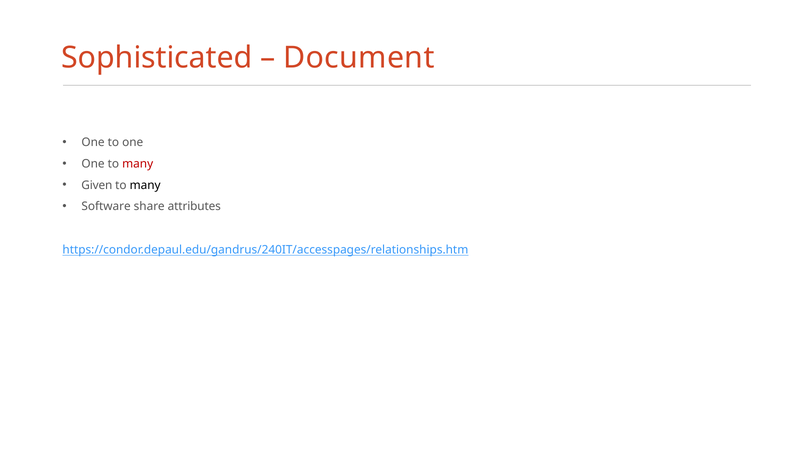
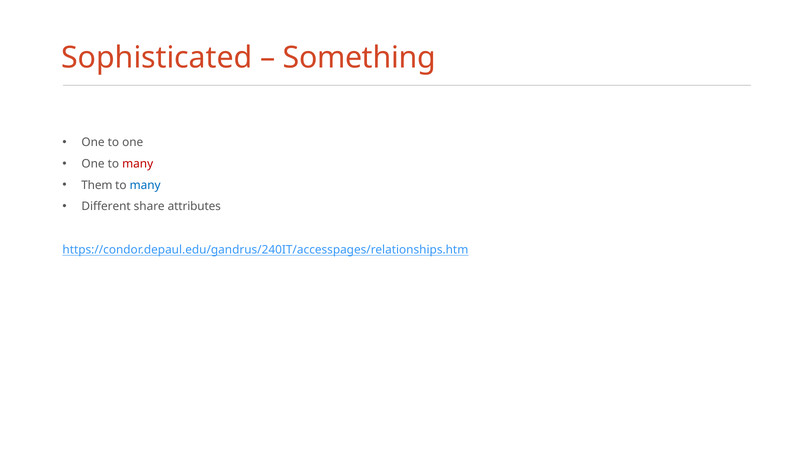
Document: Document -> Something
Given: Given -> Them
many at (145, 185) colour: black -> blue
Software: Software -> Different
